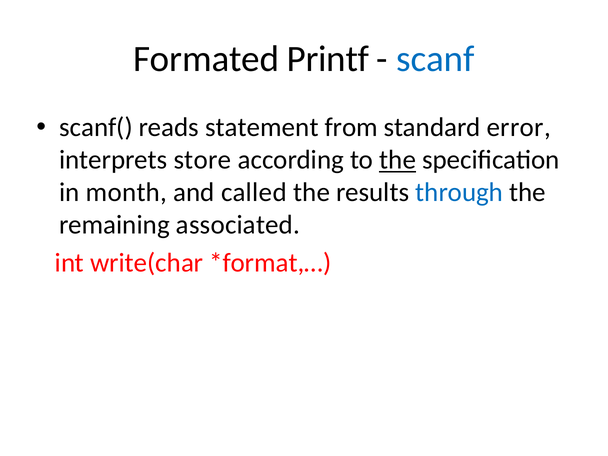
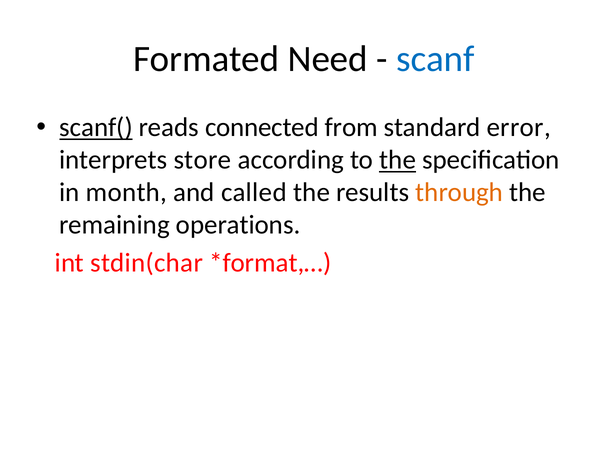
Printf: Printf -> Need
scanf( underline: none -> present
statement: statement -> connected
through colour: blue -> orange
associated: associated -> operations
write(char: write(char -> stdin(char
